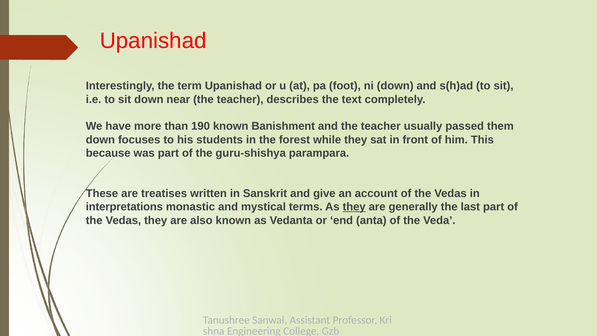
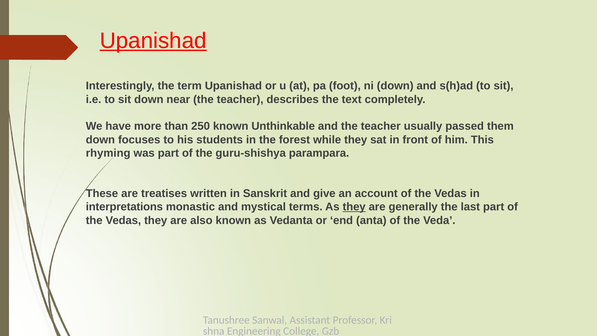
Upanishad at (153, 41) underline: none -> present
190: 190 -> 250
Banishment: Banishment -> Unthinkable
because: because -> rhyming
